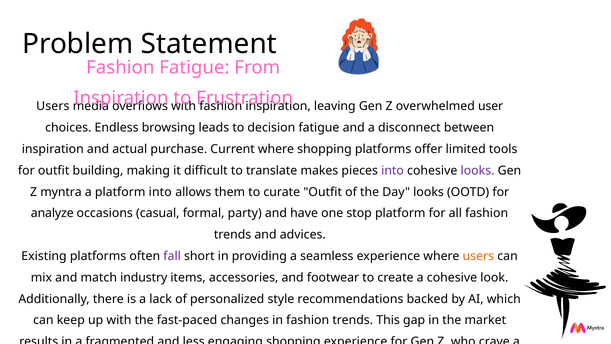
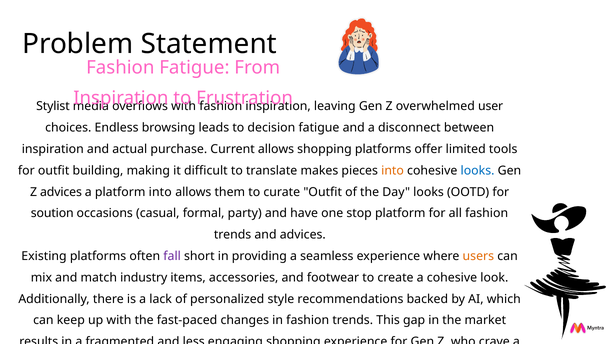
Users at (53, 106): Users -> Stylist
Current where: where -> allows
into at (393, 170) colour: purple -> orange
looks at (478, 170) colour: purple -> blue
Z myntra: myntra -> advices
analyze: analyze -> soution
